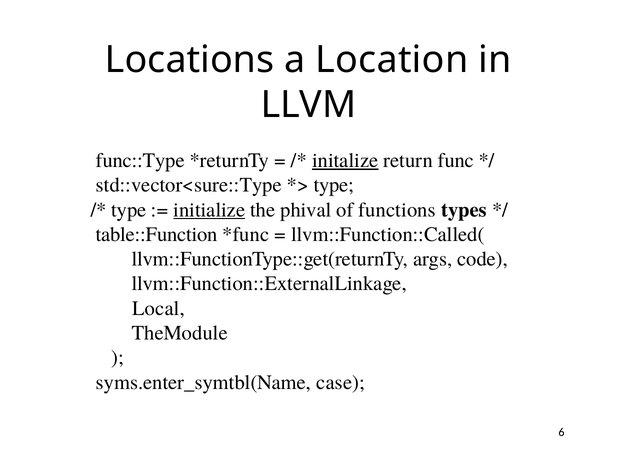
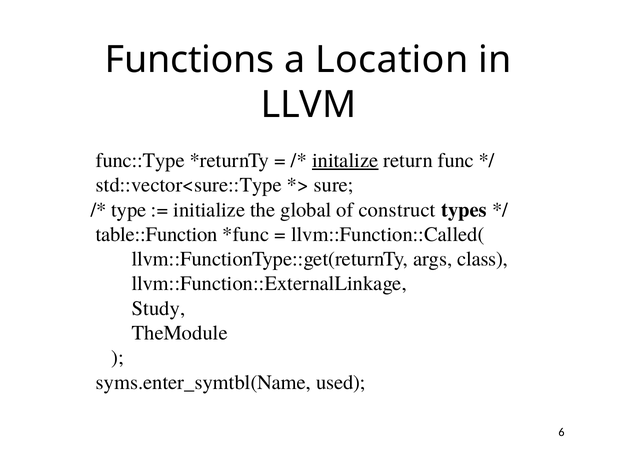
Locations: Locations -> Functions
type at (334, 185): type -> sure
initialize underline: present -> none
phival: phival -> global
functions: functions -> construct
code: code -> class
Local: Local -> Study
case: case -> used
